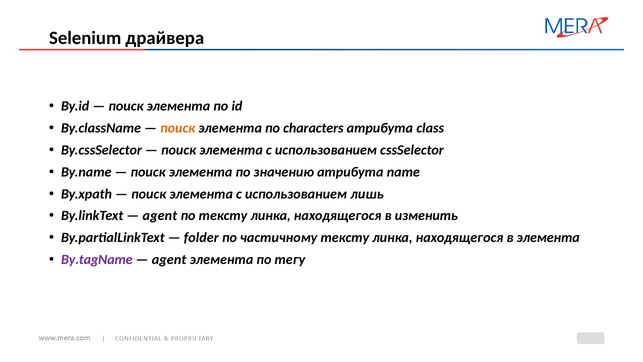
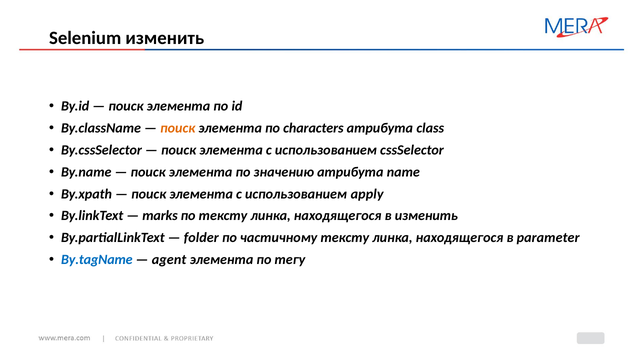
Selenium драйвера: драйвера -> изменить
лишь: лишь -> apply
agent at (160, 216): agent -> marks
в элемента: элемента -> parameter
By.tagName colour: purple -> blue
